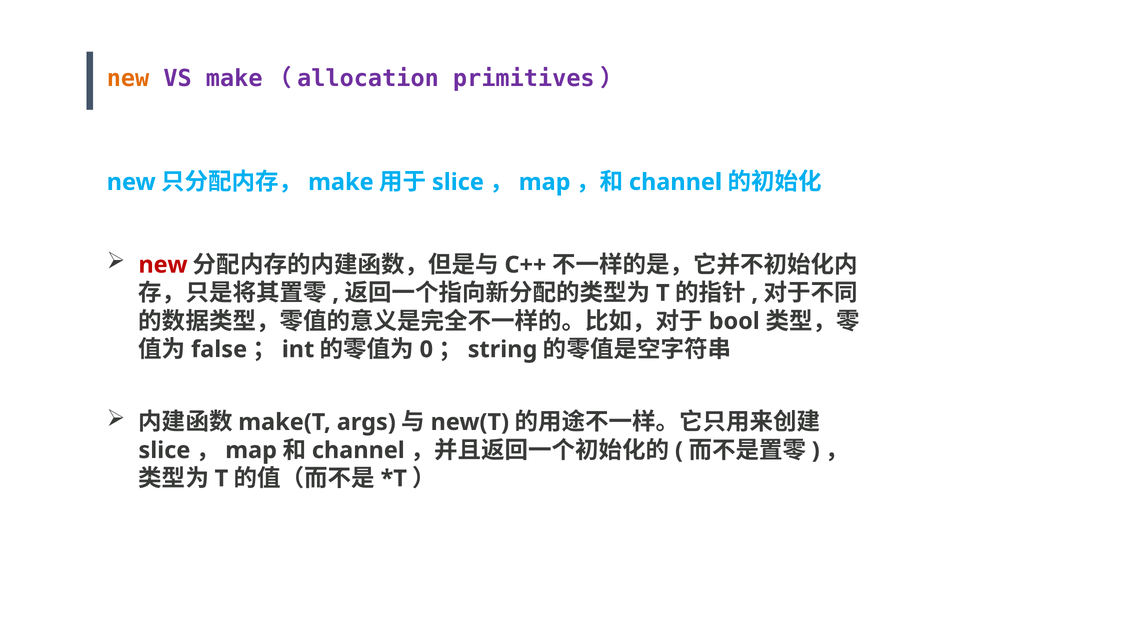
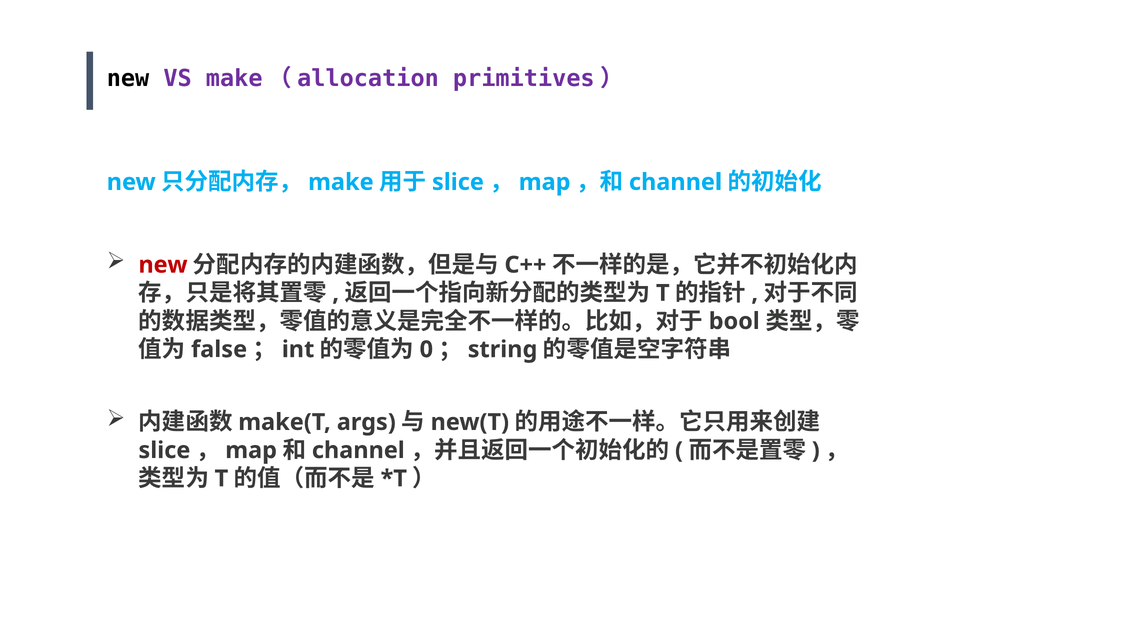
new at (128, 79) colour: orange -> black
